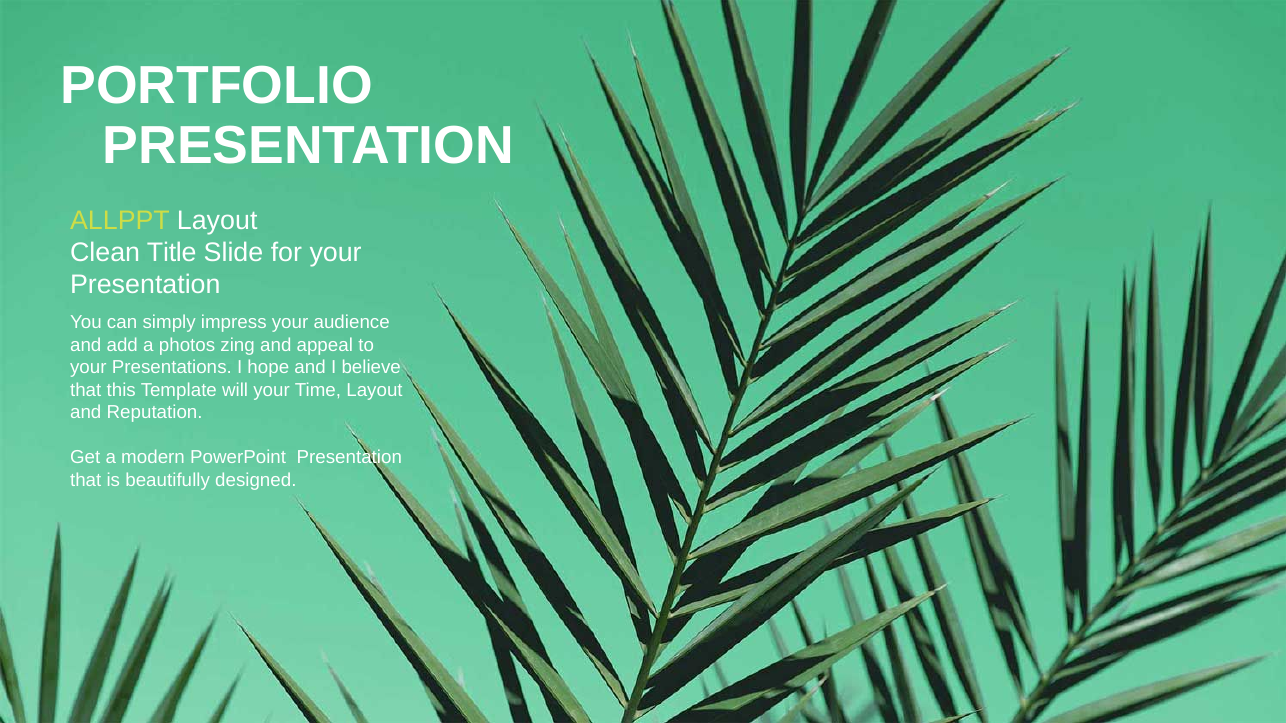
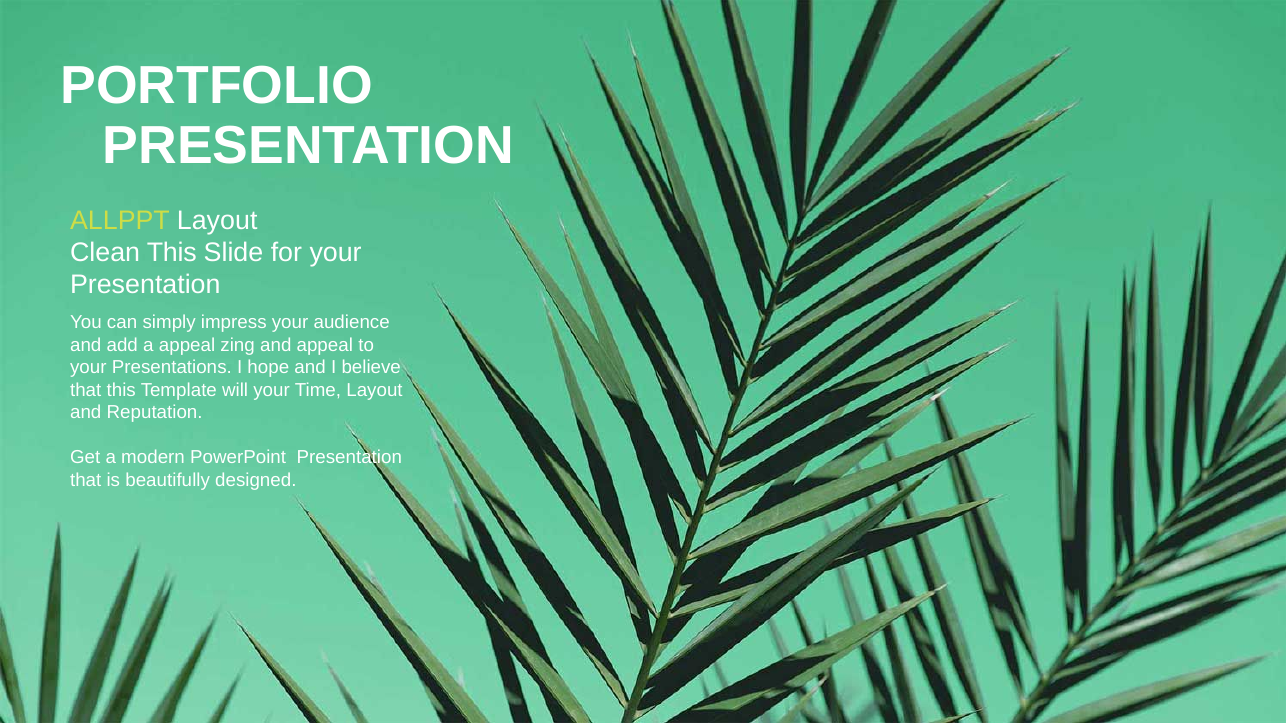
Clean Title: Title -> This
a photos: photos -> appeal
